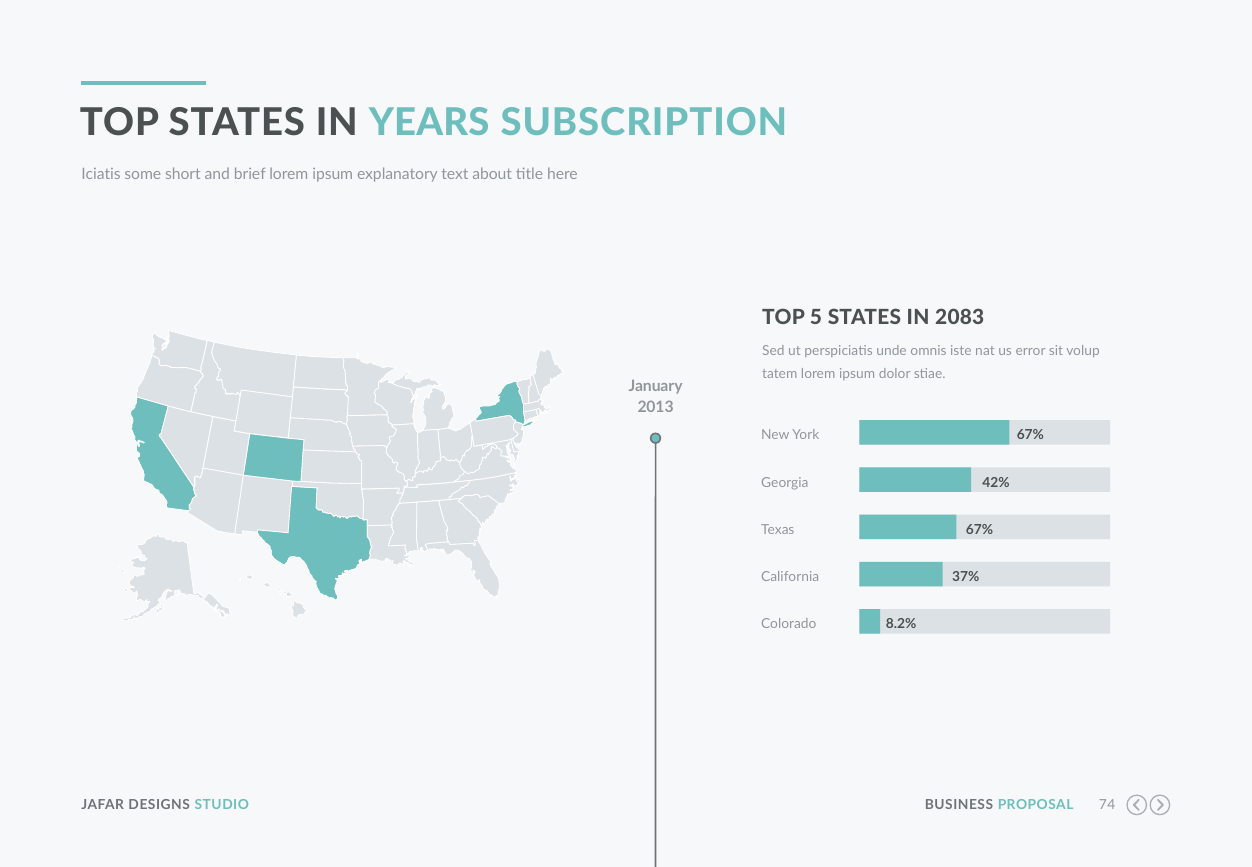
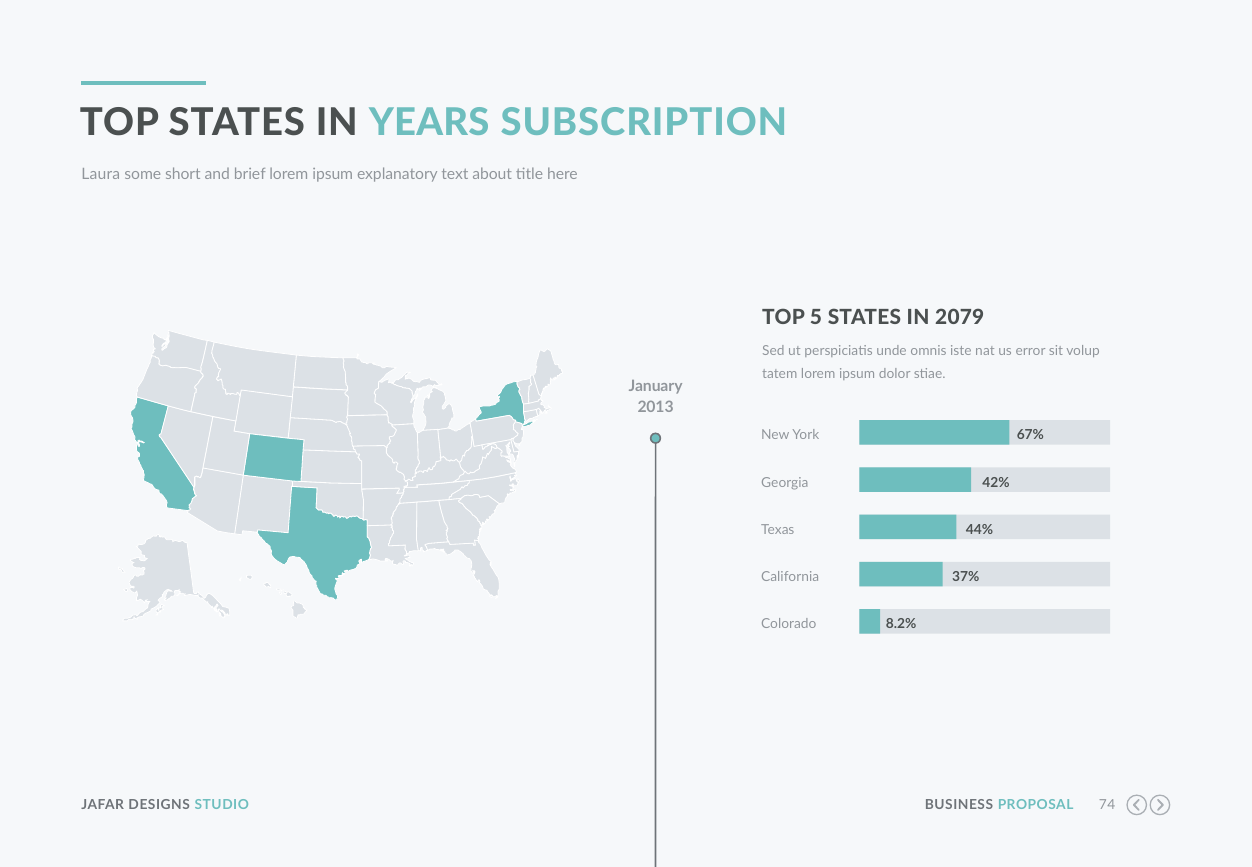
Iciatis: Iciatis -> Laura
2083: 2083 -> 2079
Texas 67%: 67% -> 44%
